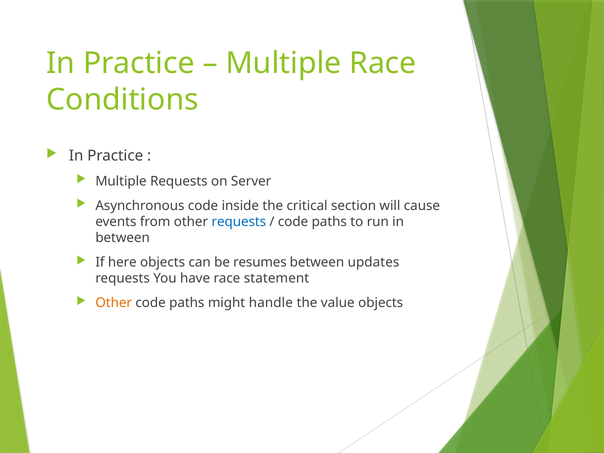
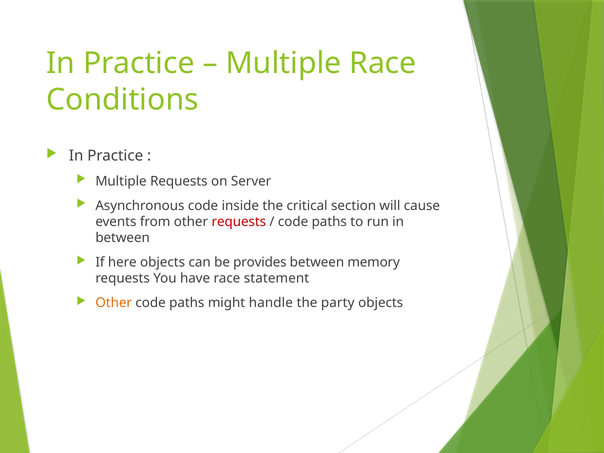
requests at (239, 222) colour: blue -> red
resumes: resumes -> provides
updates: updates -> memory
value: value -> party
